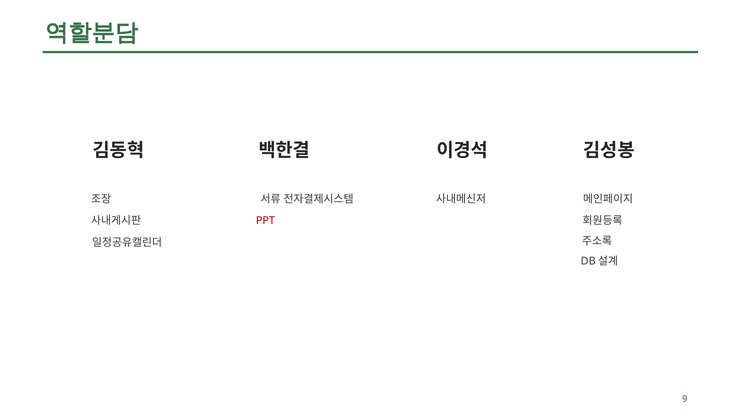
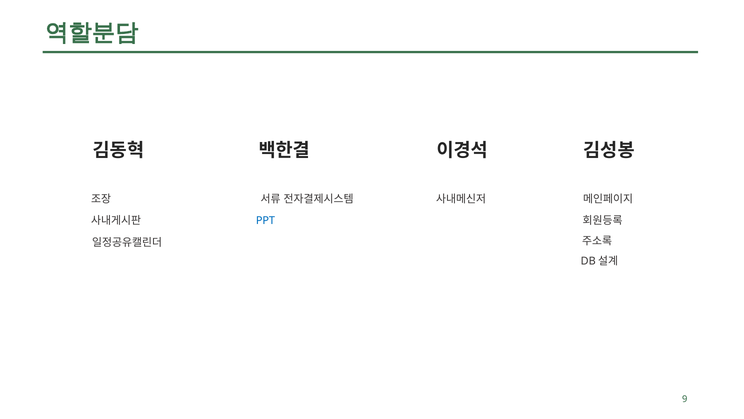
PPT colour: red -> blue
